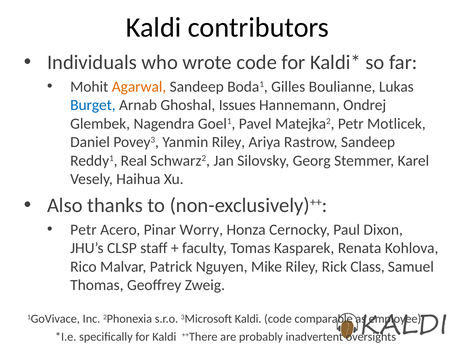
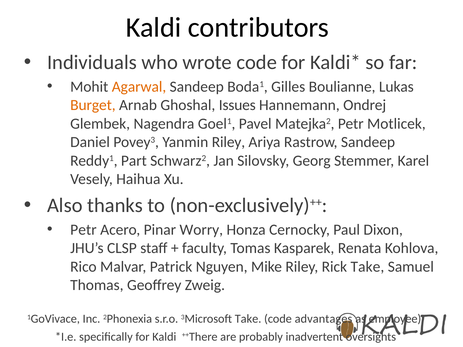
Burget colour: blue -> orange
Real: Real -> Part
Rick Class: Class -> Take
3Microsoft Kaldi: Kaldi -> Take
comparable: comparable -> advantages
